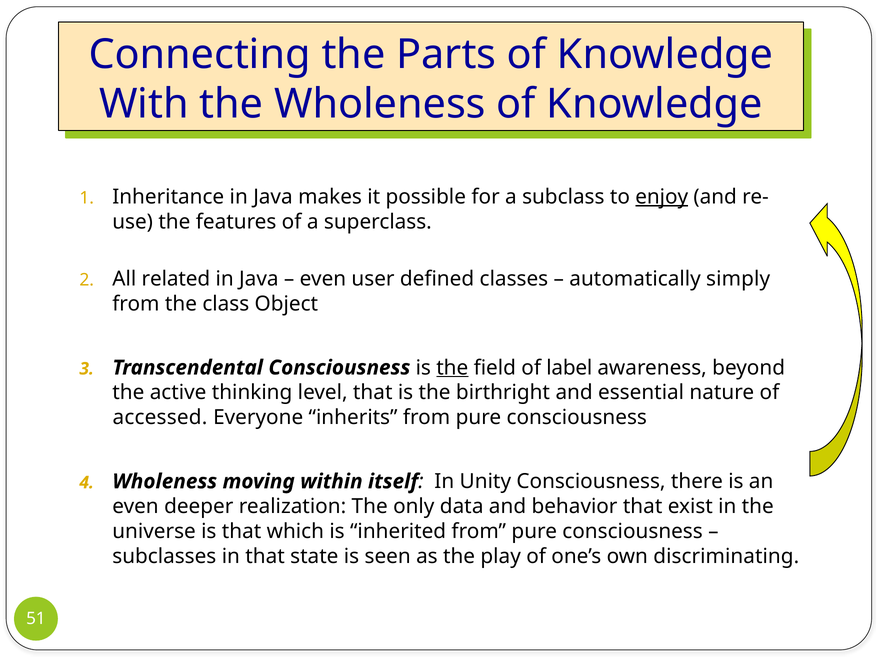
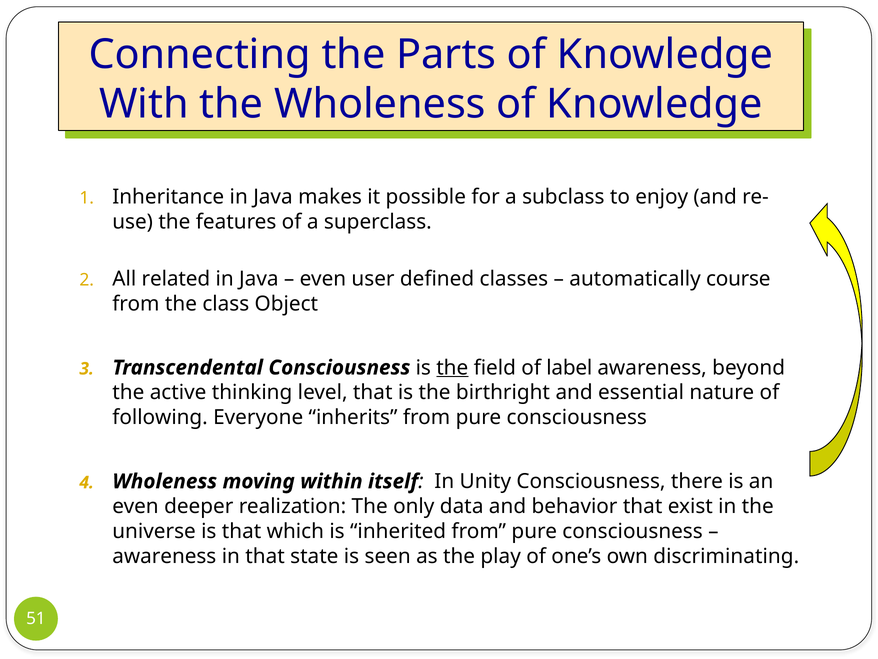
enjoy underline: present -> none
simply: simply -> course
accessed: accessed -> following
subclasses at (164, 556): subclasses -> awareness
